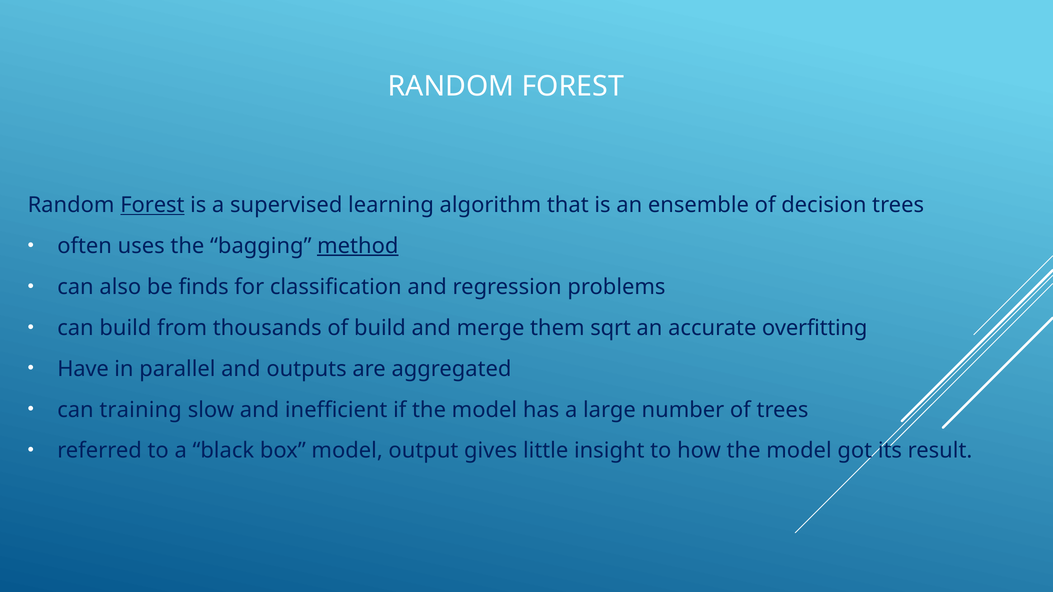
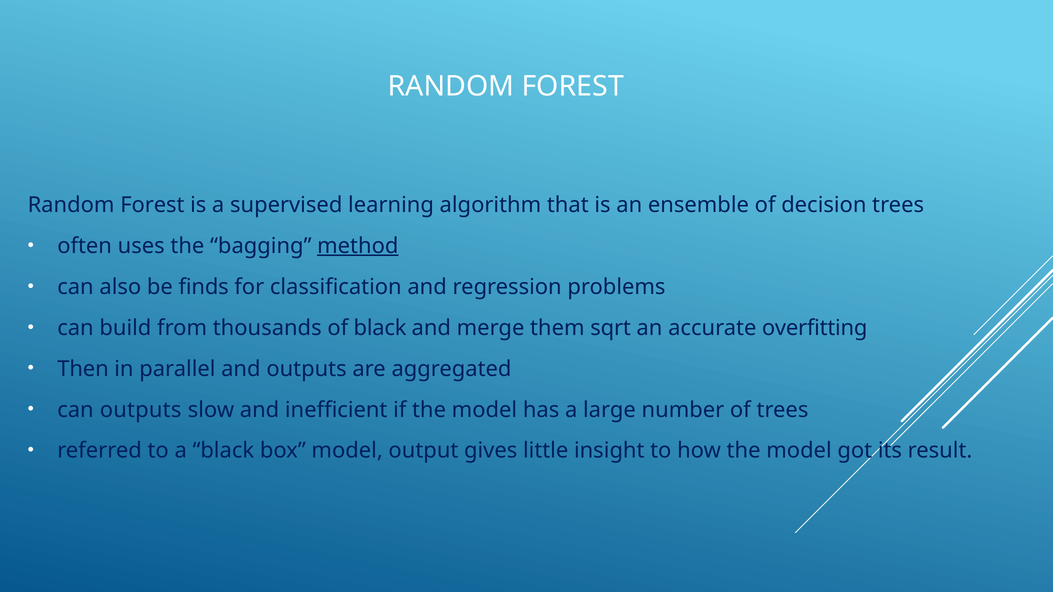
Forest at (152, 205) underline: present -> none
of build: build -> black
Have: Have -> Then
can training: training -> outputs
